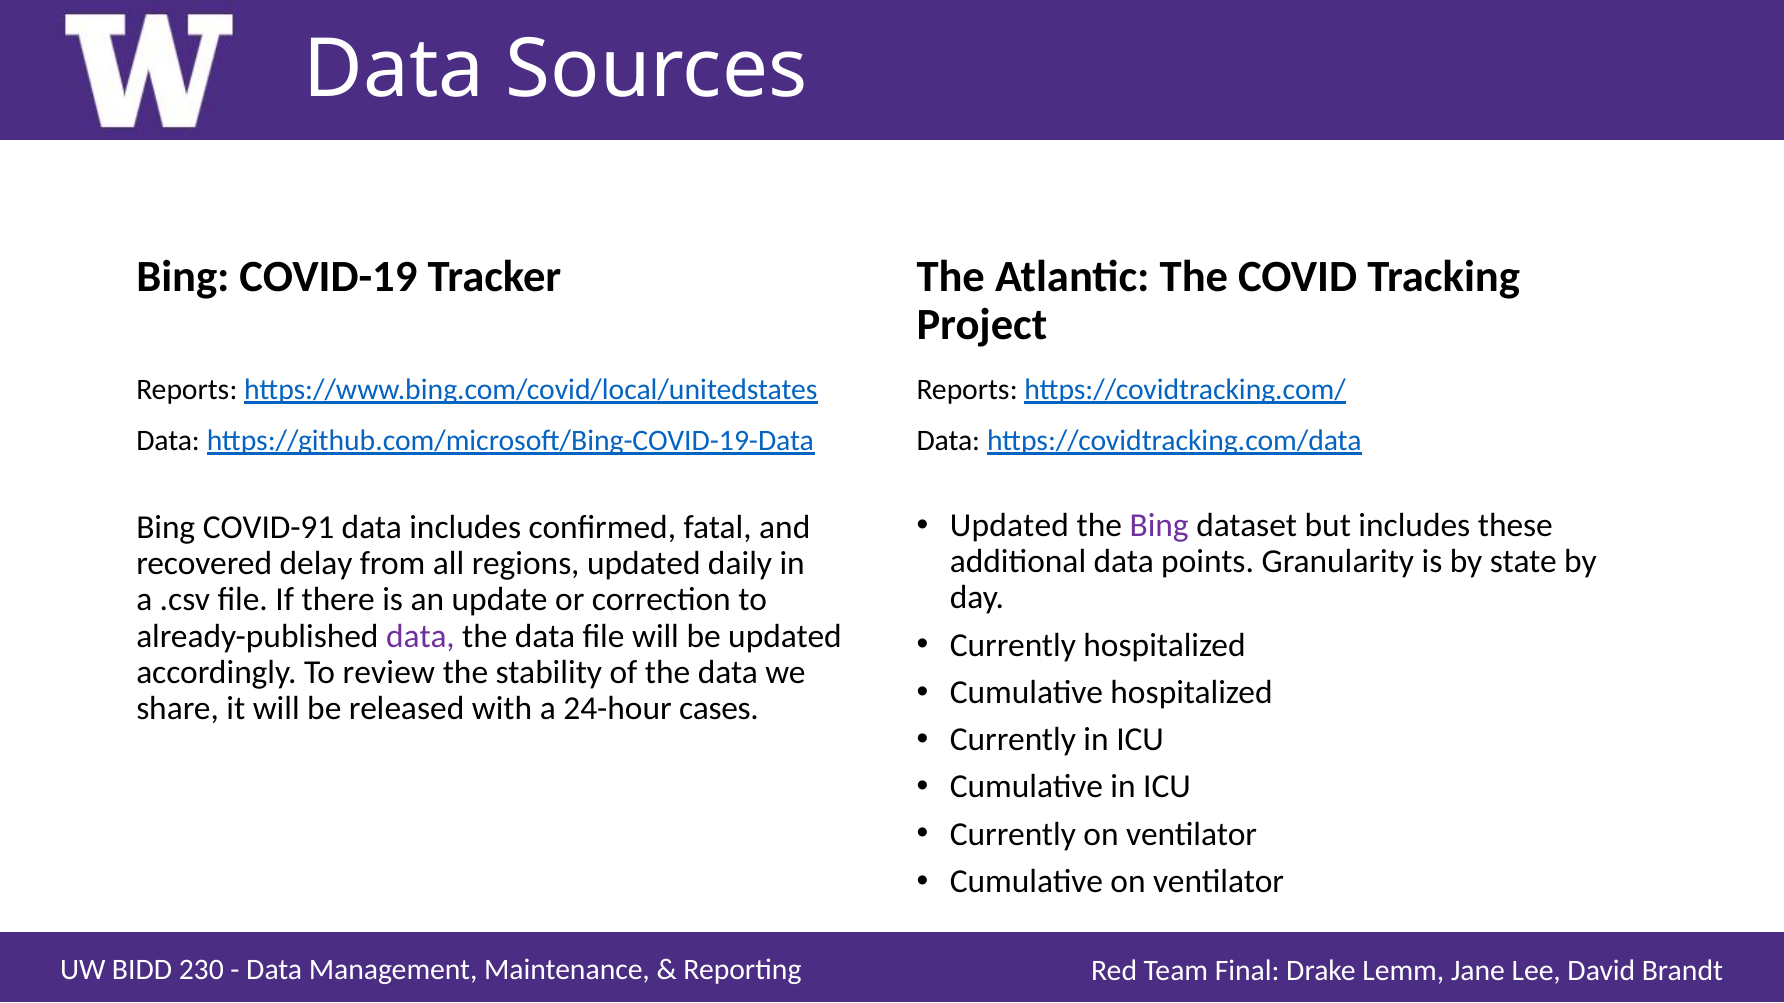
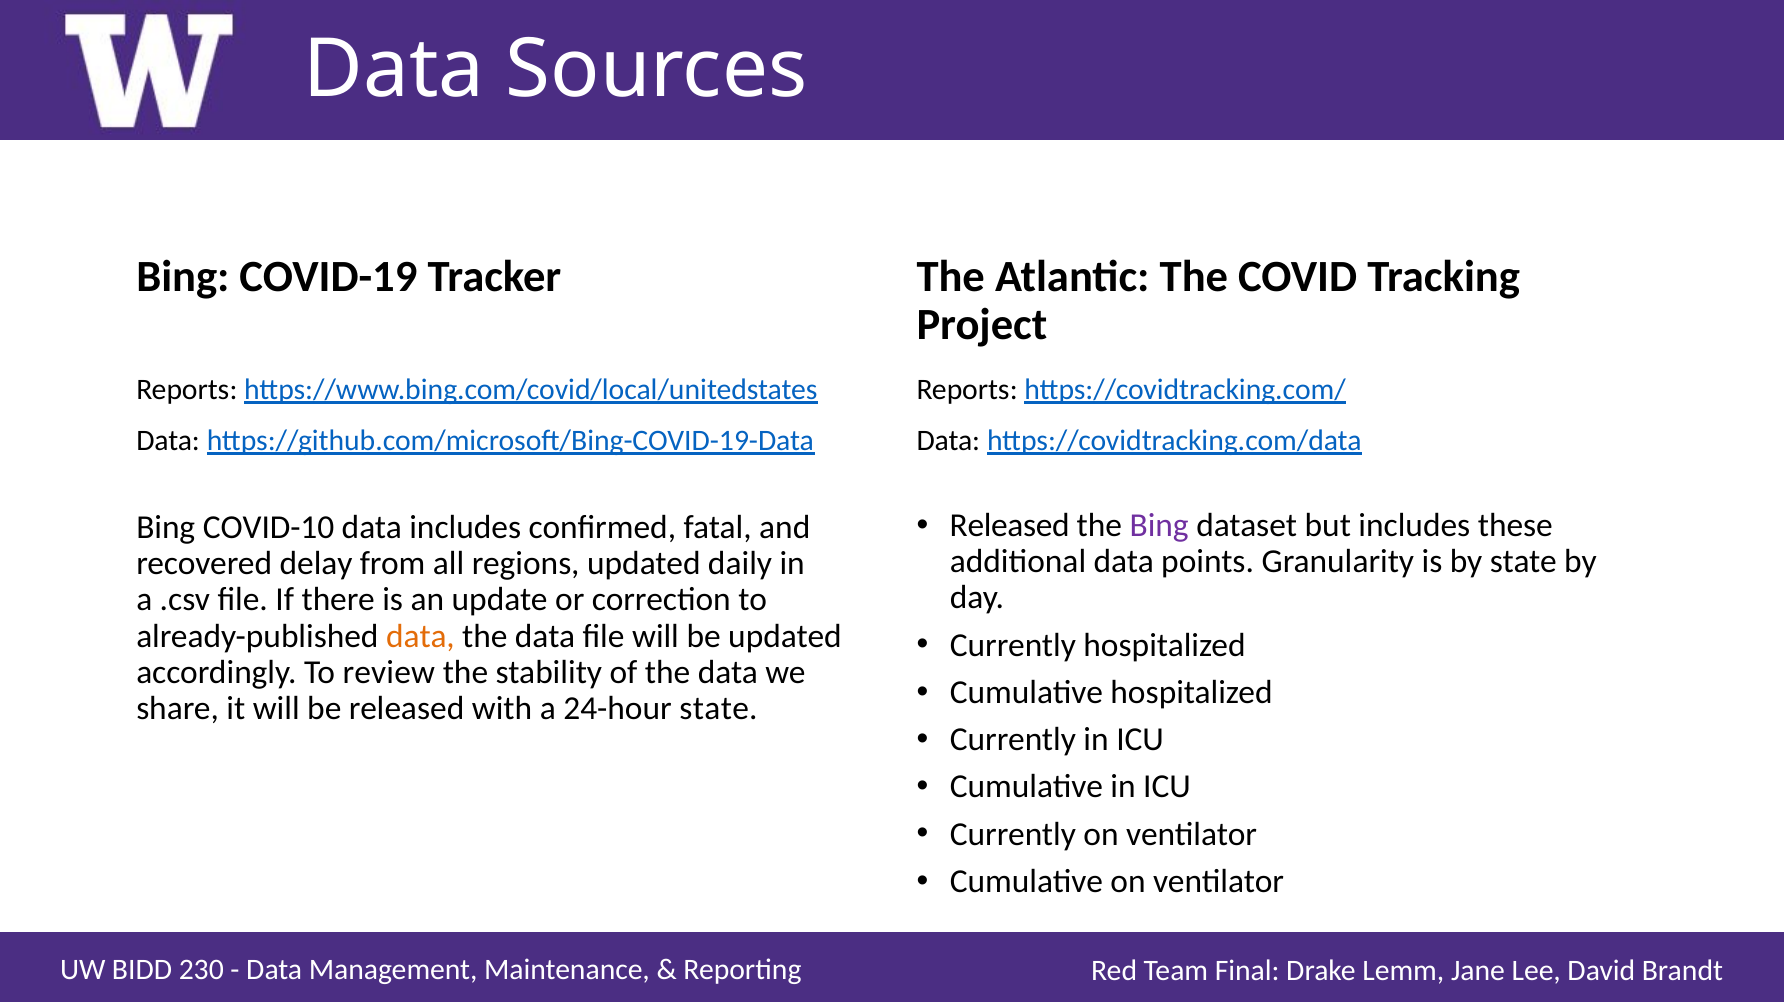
Updated at (1009, 526): Updated -> Released
COVID-91: COVID-91 -> COVID-10
data at (420, 636) colour: purple -> orange
24-hour cases: cases -> state
